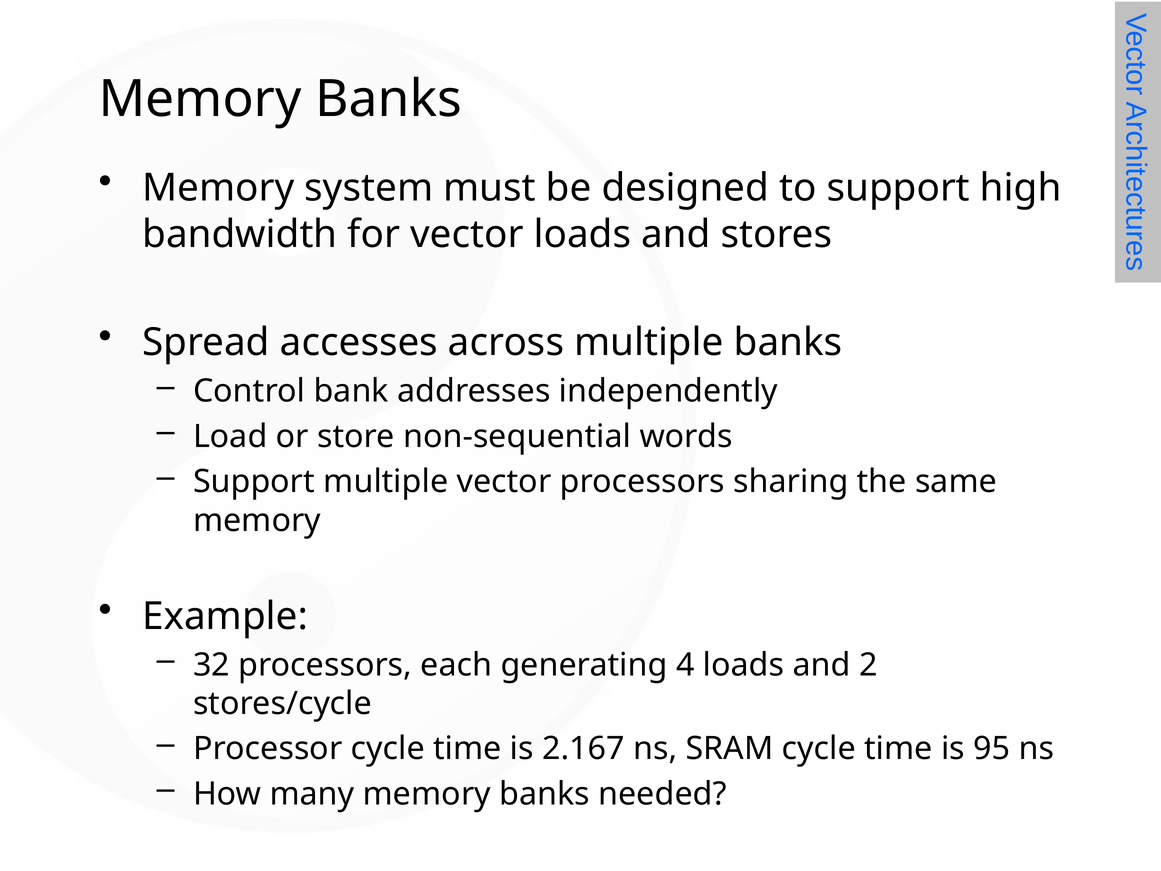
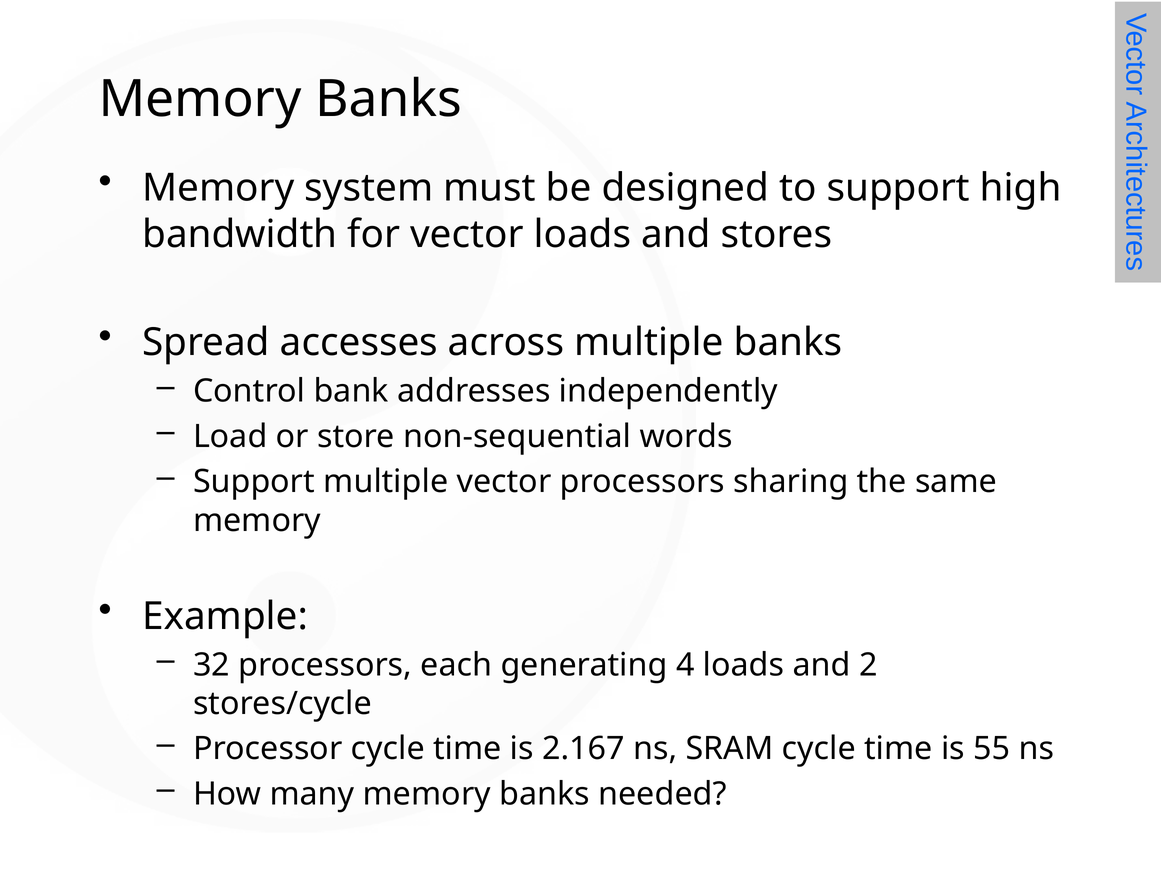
95: 95 -> 55
